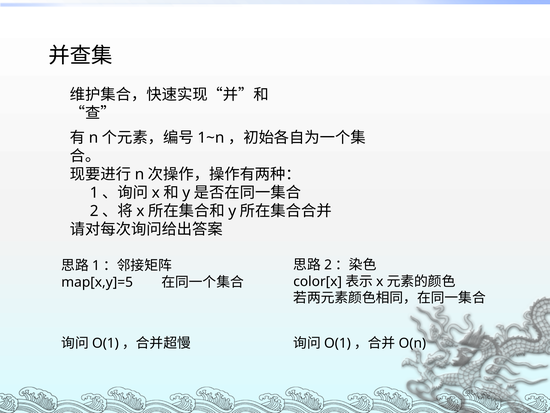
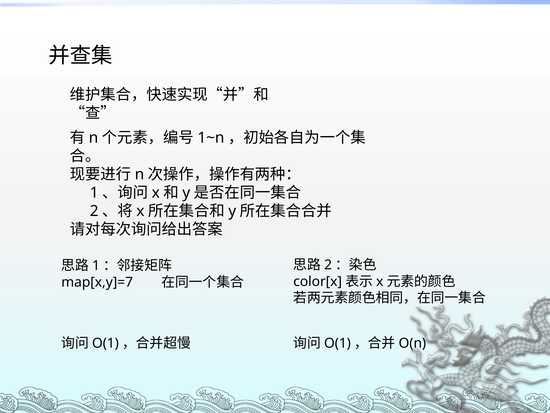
map[x,y]=5: map[x,y]=5 -> map[x,y]=7
